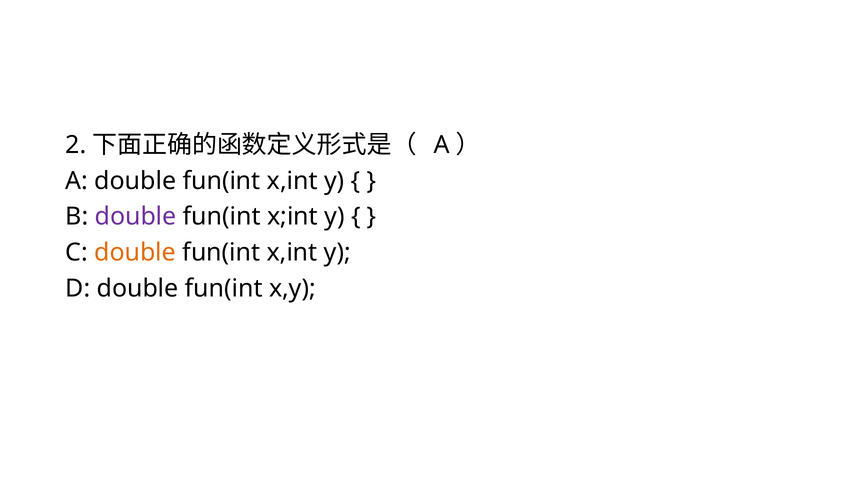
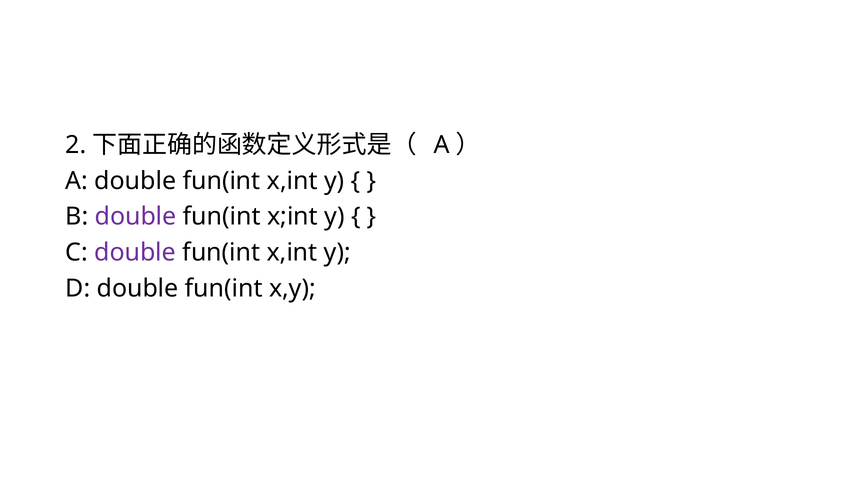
double at (135, 253) colour: orange -> purple
